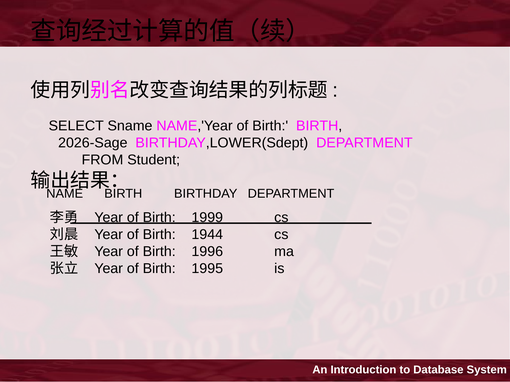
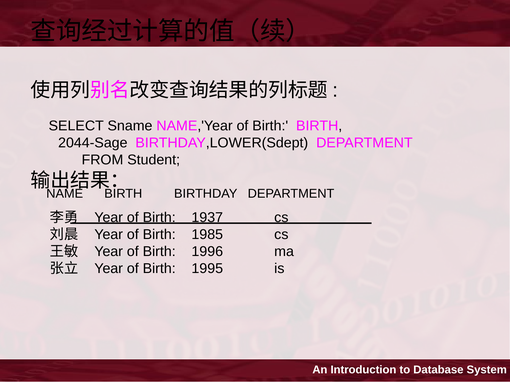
2026-Sage: 2026-Sage -> 2044-Sage
1999: 1999 -> 1937
1944: 1944 -> 1985
